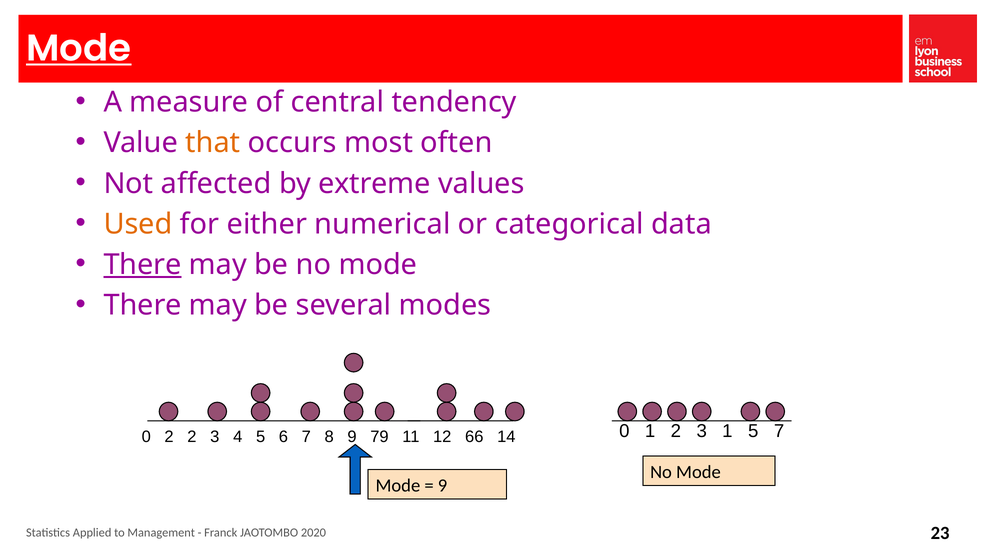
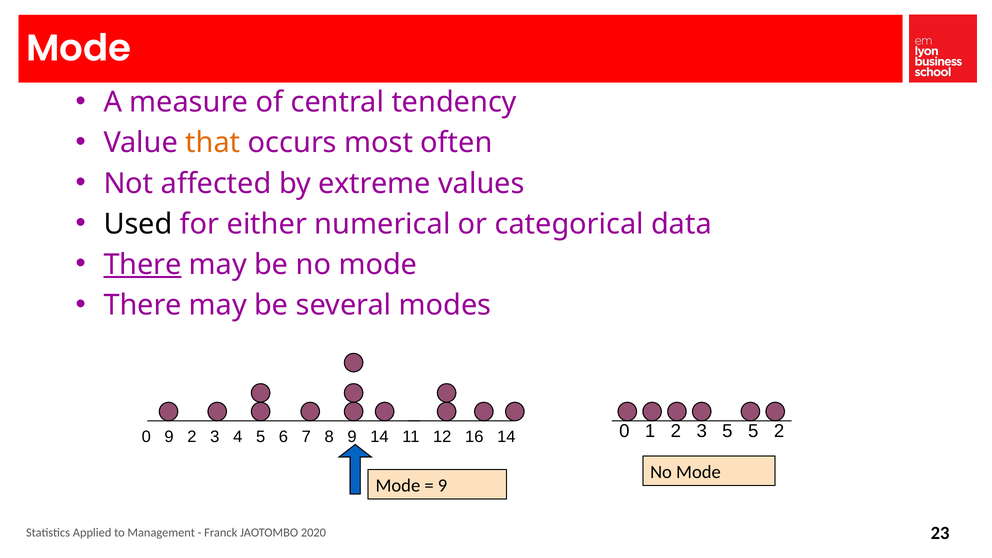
Mode at (79, 48) underline: present -> none
Used colour: orange -> black
3 1: 1 -> 5
5 7: 7 -> 2
0 2: 2 -> 9
9 79: 79 -> 14
66: 66 -> 16
